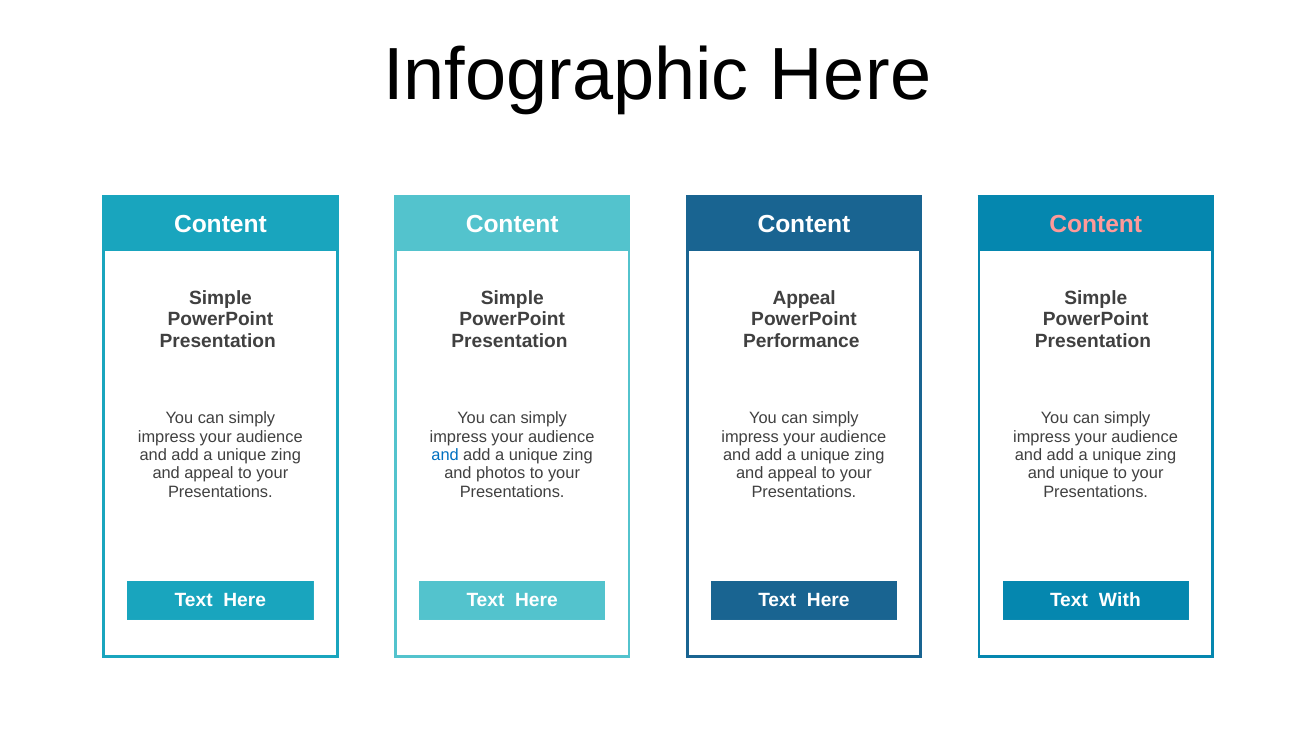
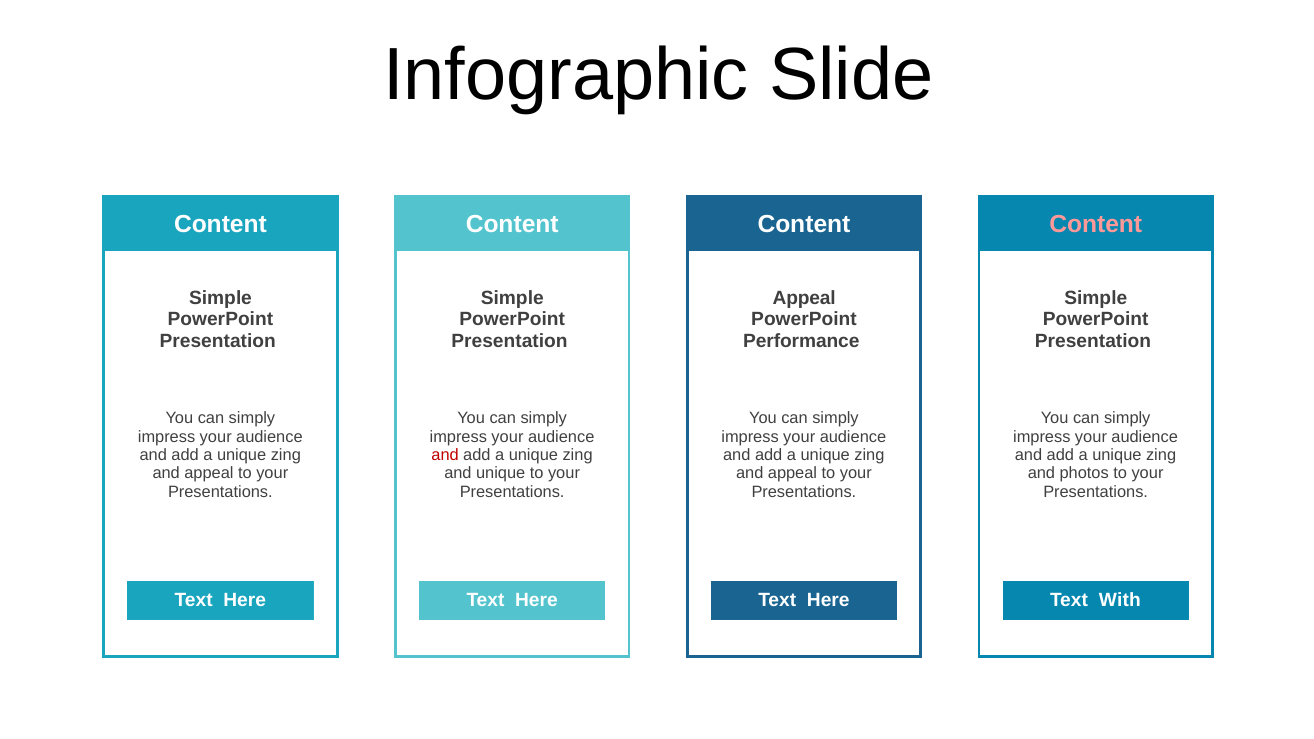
Infographic Here: Here -> Slide
and at (445, 455) colour: blue -> red
and photos: photos -> unique
and unique: unique -> photos
